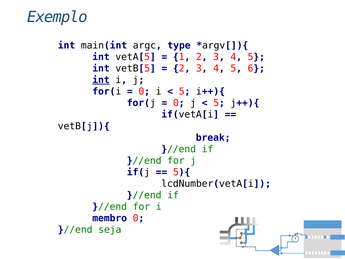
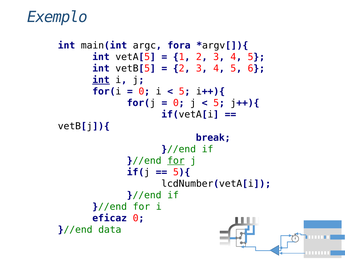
type: type -> fora
for at (176, 160) underline: none -> present
membro: membro -> eficaz
seja: seja -> data
